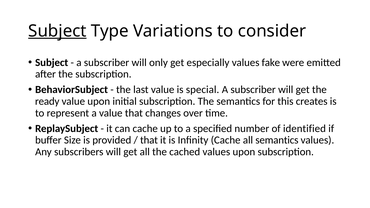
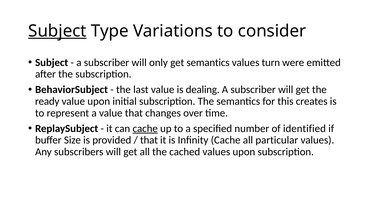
get especially: especially -> semantics
fake: fake -> turn
special: special -> dealing
cache at (145, 129) underline: none -> present
all semantics: semantics -> particular
